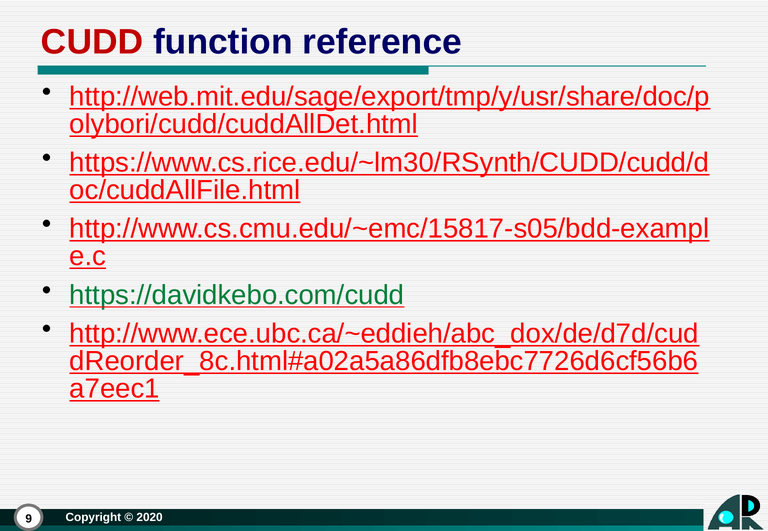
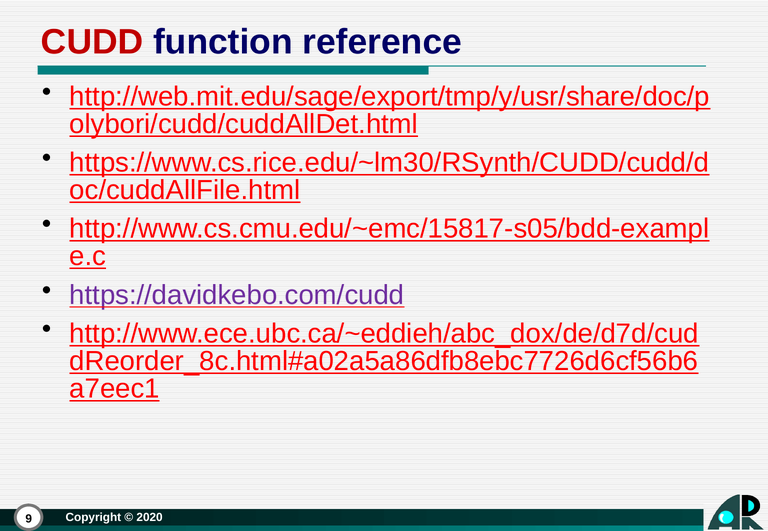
https://davidkebo.com/cudd colour: green -> purple
